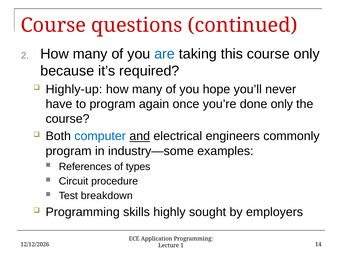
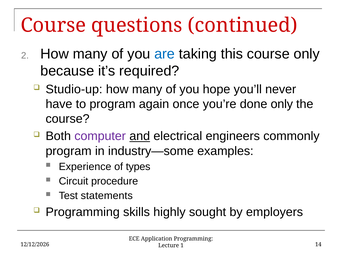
Highly-up: Highly-up -> Studio-up
computer colour: blue -> purple
References: References -> Experience
breakdown: breakdown -> statements
